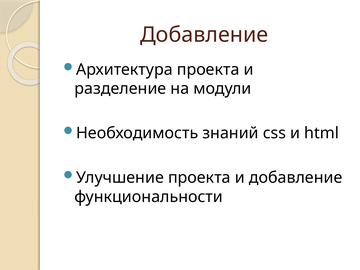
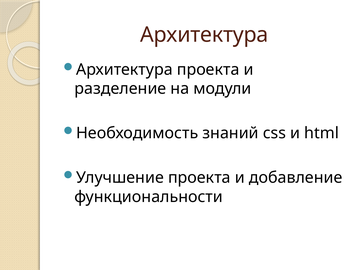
Добавление at (204, 35): Добавление -> Архитектура
